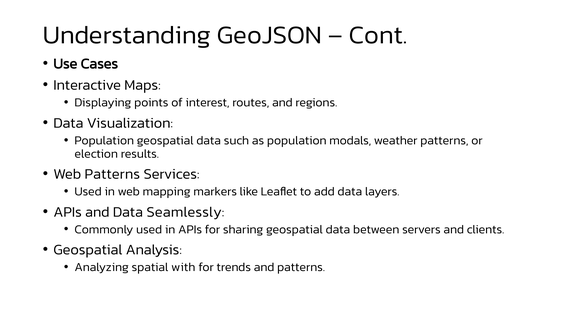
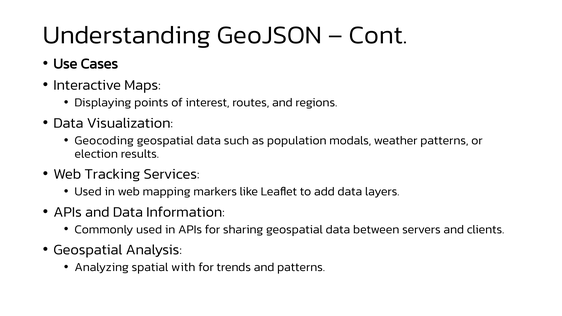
Population at (104, 140): Population -> Geocoding
Web Patterns: Patterns -> Tracking
Seamlessly: Seamlessly -> Information
